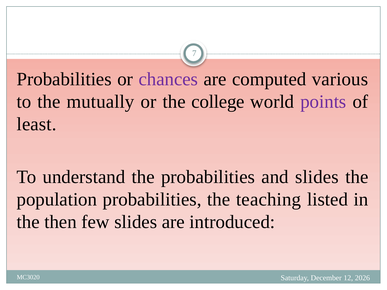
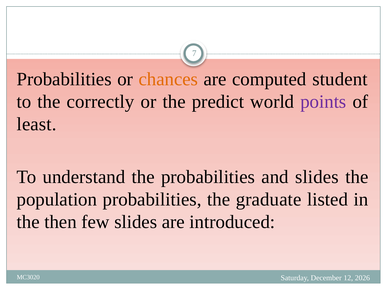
chances colour: purple -> orange
various: various -> student
mutually: mutually -> correctly
college: college -> predict
teaching: teaching -> graduate
